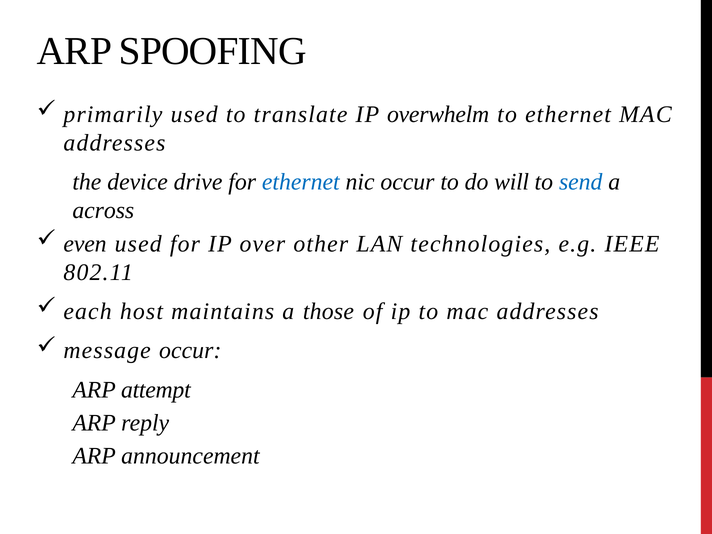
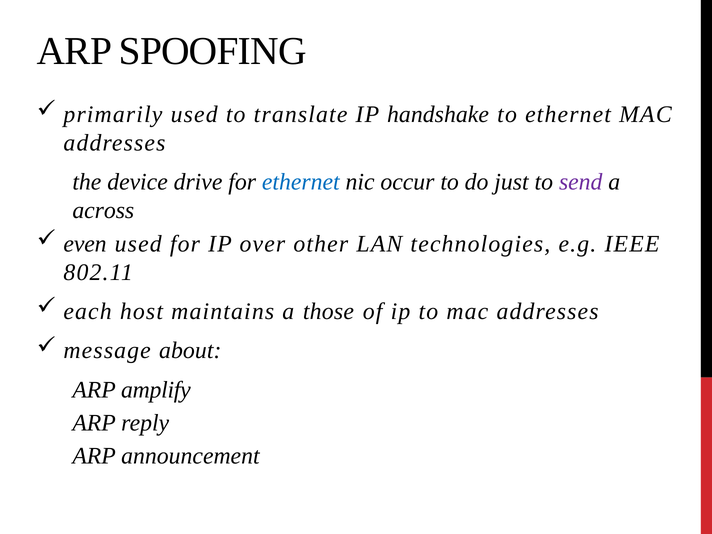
overwhelm: overwhelm -> handshake
will: will -> just
send colour: blue -> purple
message occur: occur -> about
attempt: attempt -> amplify
